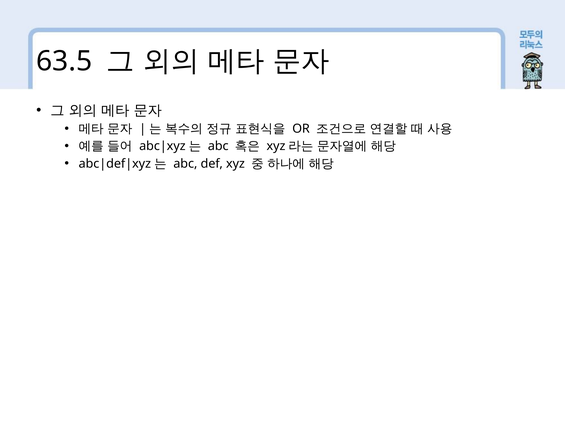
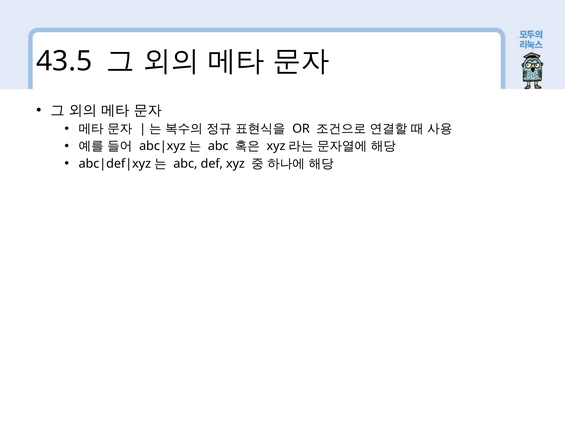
63.5: 63.5 -> 43.5
